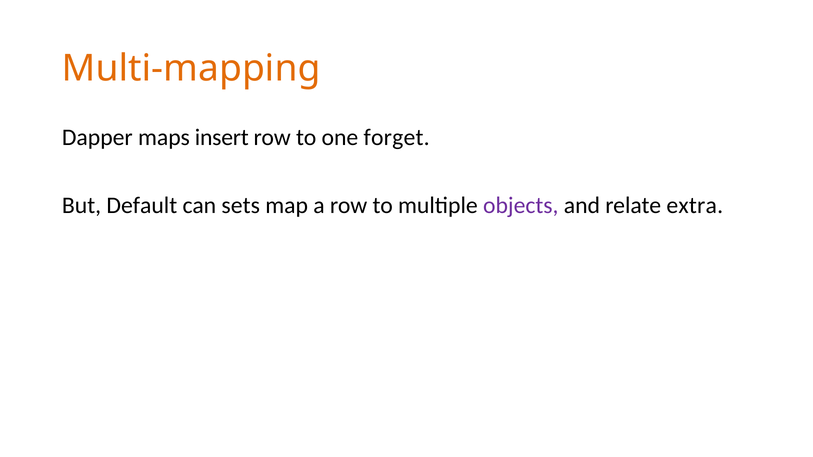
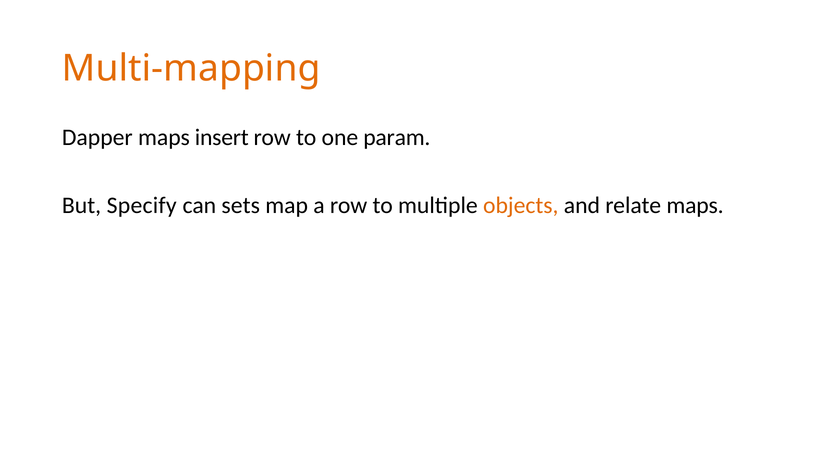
forget: forget -> param
Default: Default -> Specify
objects colour: purple -> orange
relate extra: extra -> maps
